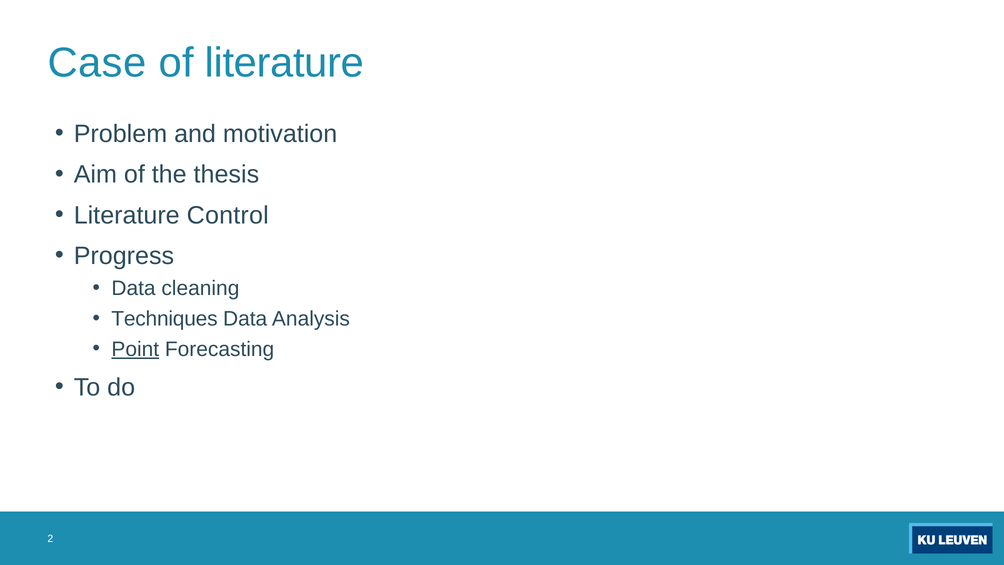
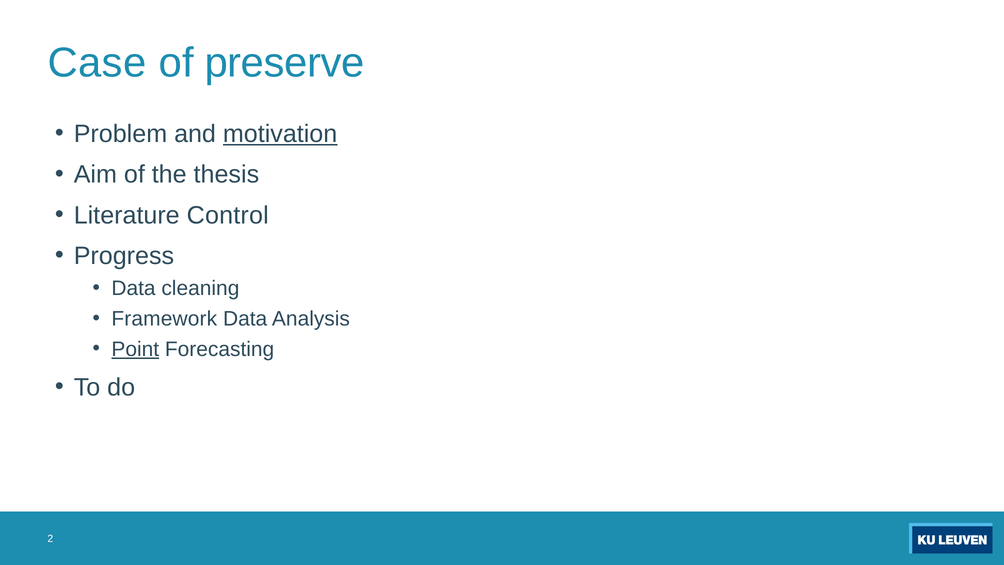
of literature: literature -> preserve
motivation underline: none -> present
Techniques: Techniques -> Framework
